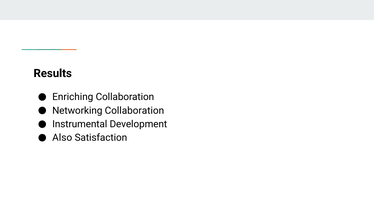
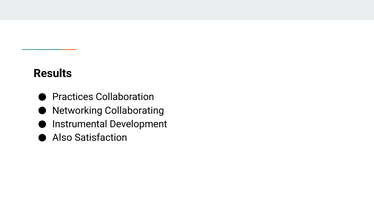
Enriching: Enriching -> Practices
Networking Collaboration: Collaboration -> Collaborating
